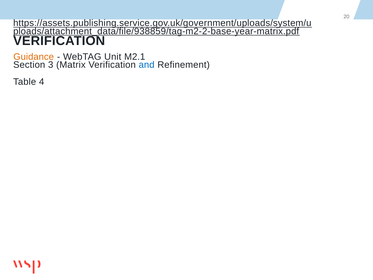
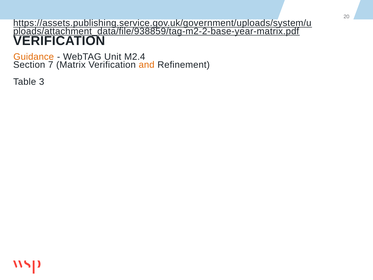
M2.1: M2.1 -> M2.4
3: 3 -> 7
and colour: blue -> orange
4: 4 -> 3
